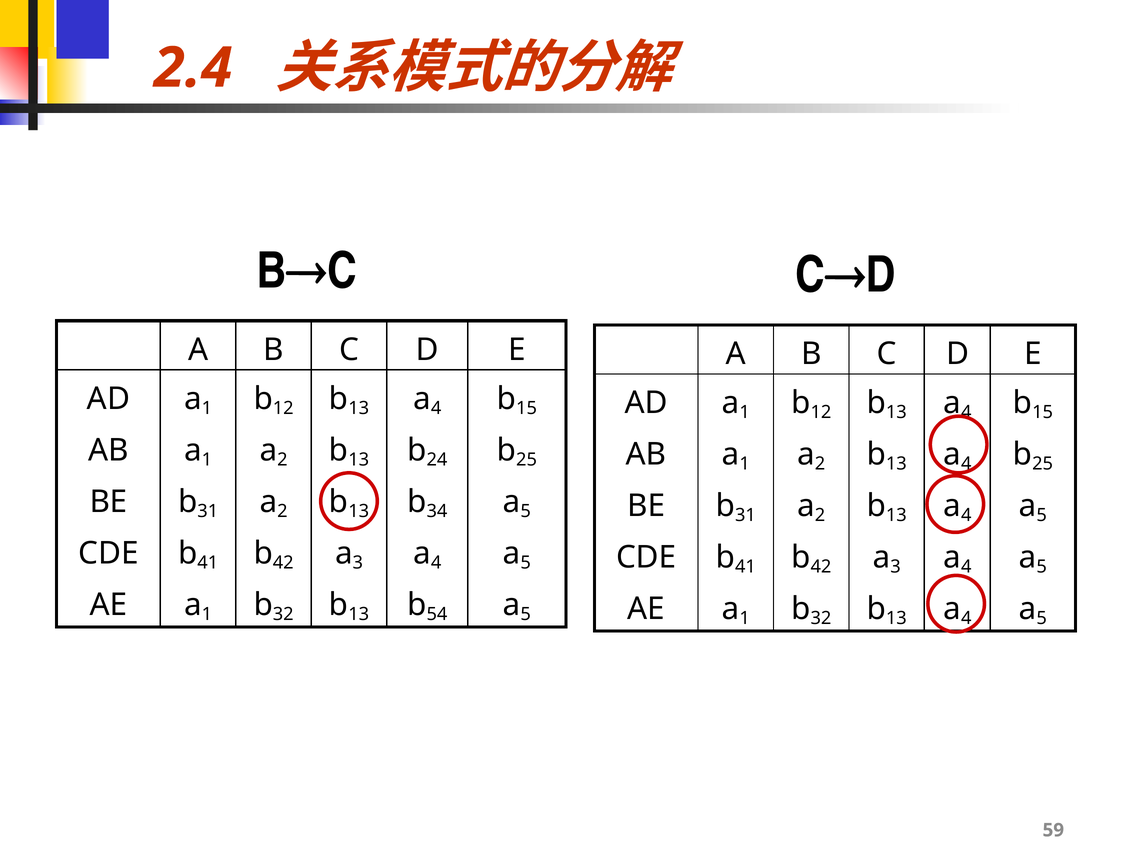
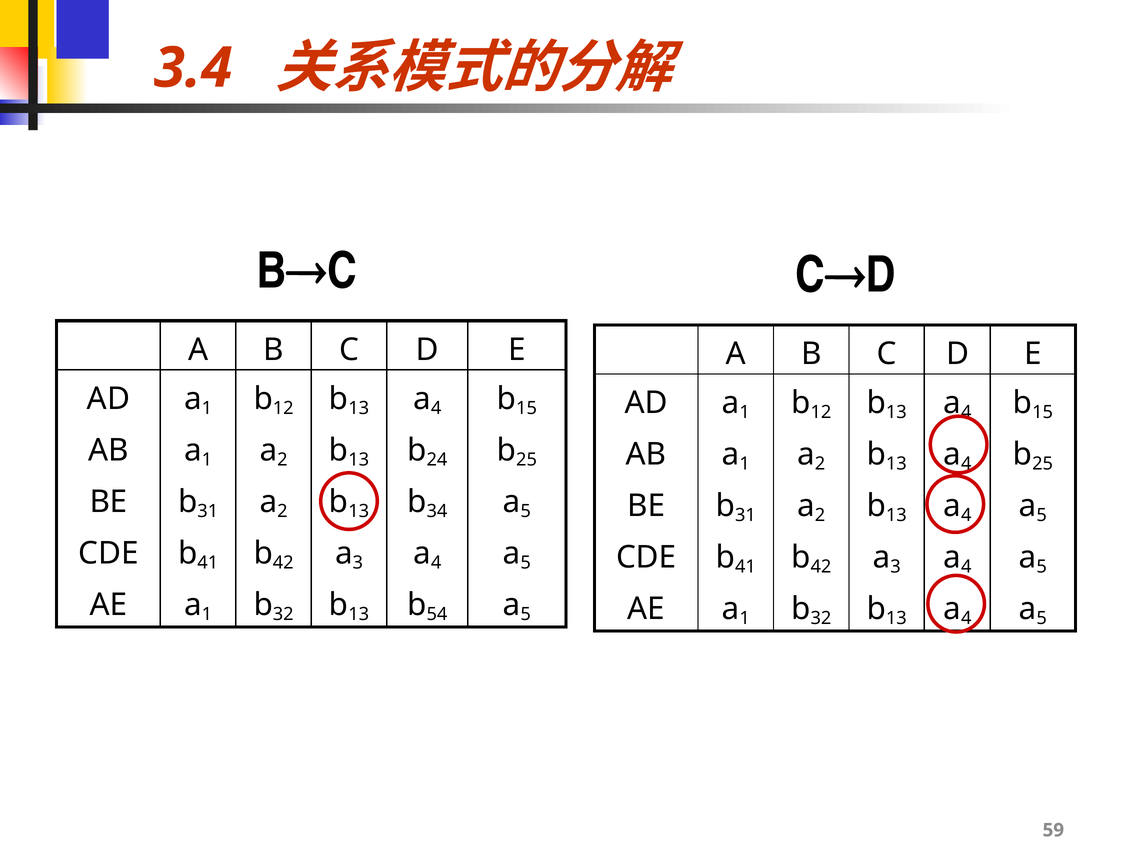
2.4: 2.4 -> 3.4
